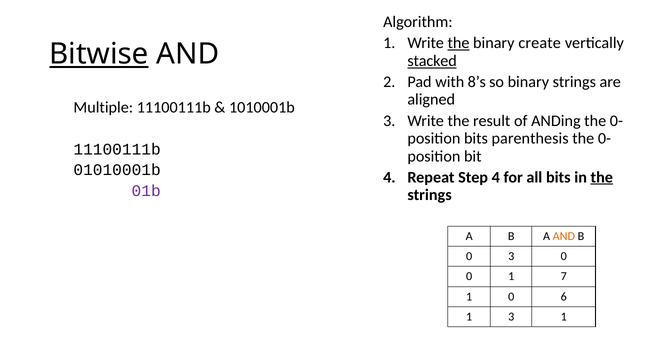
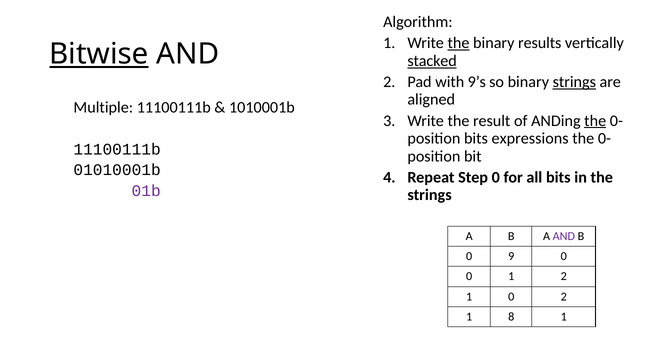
create: create -> results
8’s: 8’s -> 9’s
strings at (574, 82) underline: none -> present
the at (595, 121) underline: none -> present
parenthesis: parenthesis -> expressions
Step 4: 4 -> 0
the at (602, 177) underline: present -> none
AND at (564, 236) colour: orange -> purple
0 3: 3 -> 9
1 7: 7 -> 2
0 6: 6 -> 2
1 3: 3 -> 8
